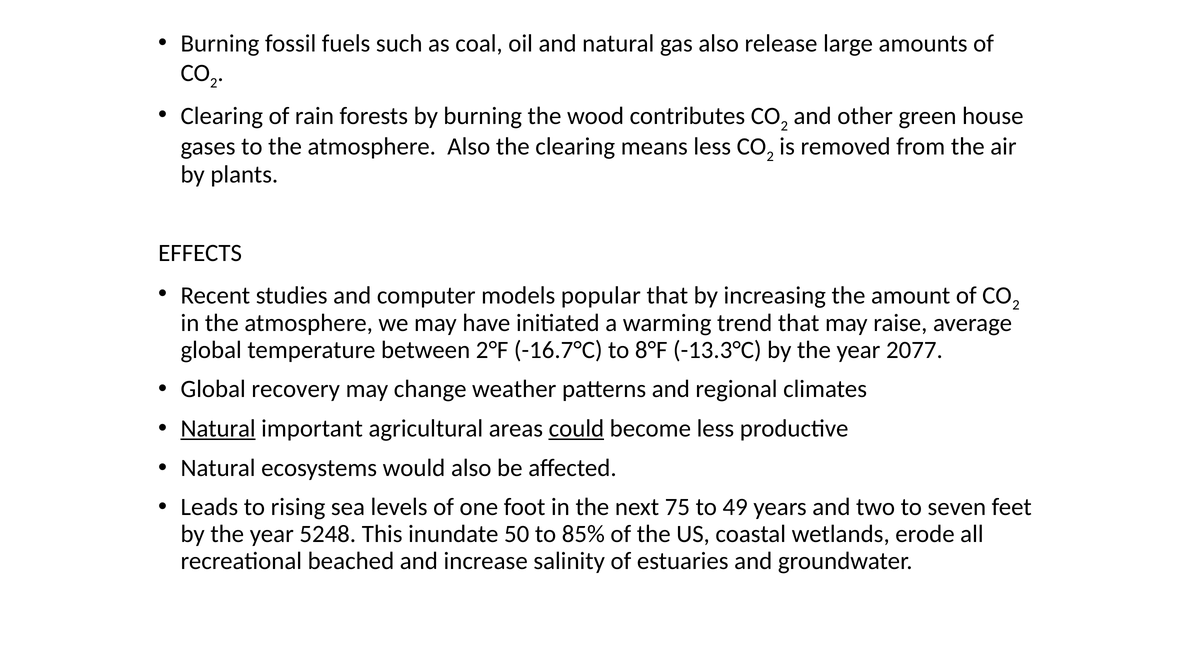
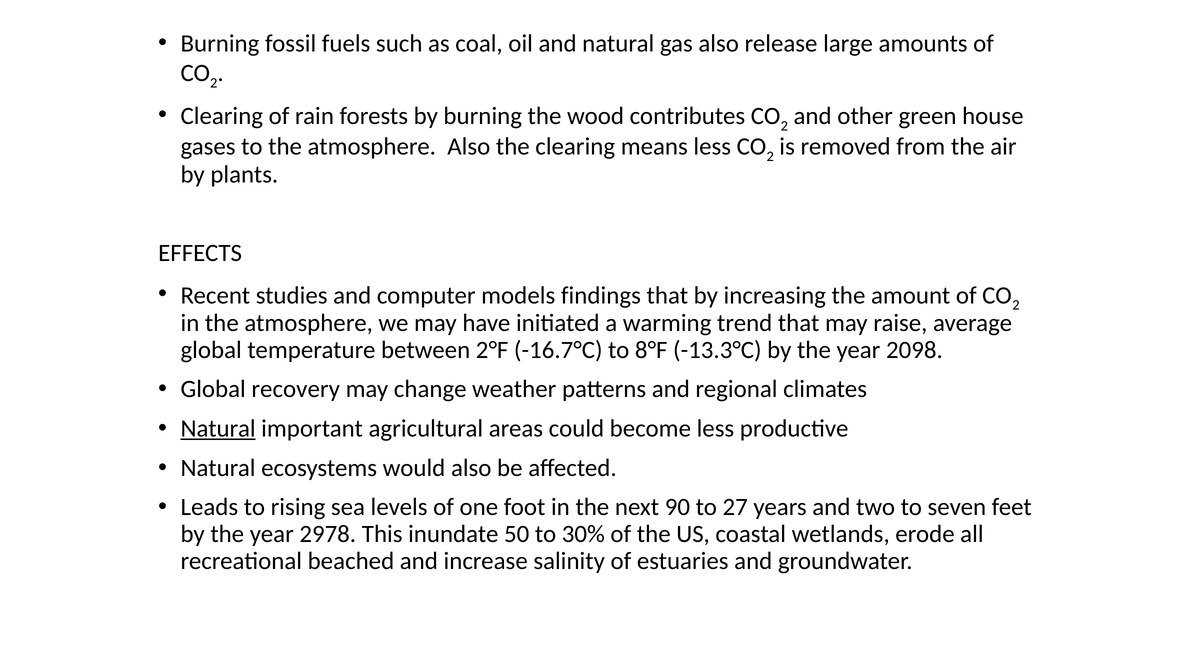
popular: popular -> findings
2077: 2077 -> 2098
could underline: present -> none
75: 75 -> 90
49: 49 -> 27
5248: 5248 -> 2978
85%: 85% -> 30%
